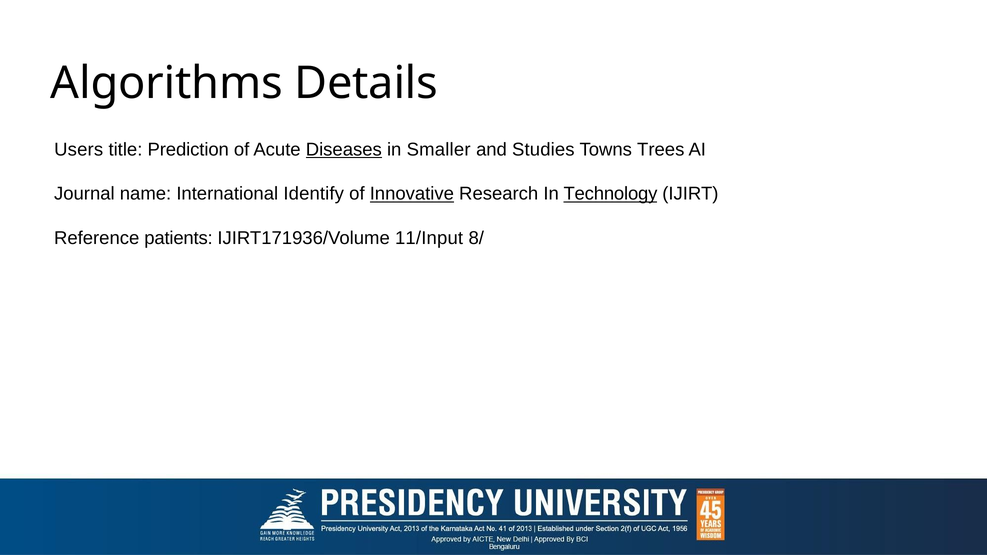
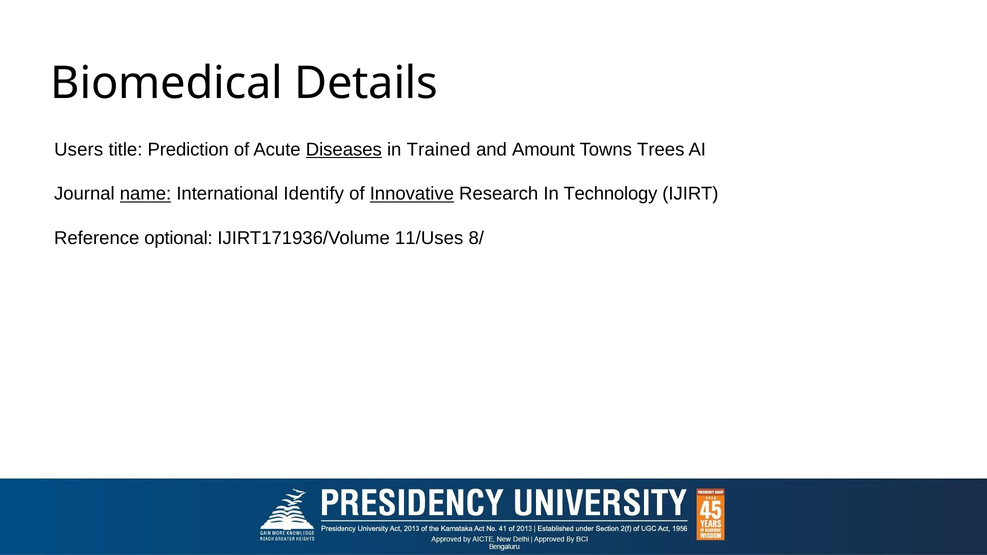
Algorithms: Algorithms -> Biomedical
Smaller: Smaller -> Trained
Studies: Studies -> Amount
name underline: none -> present
Technology underline: present -> none
patients: patients -> optional
11/Input: 11/Input -> 11/Uses
